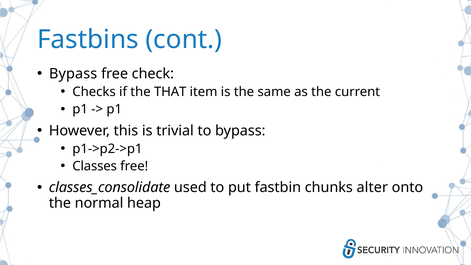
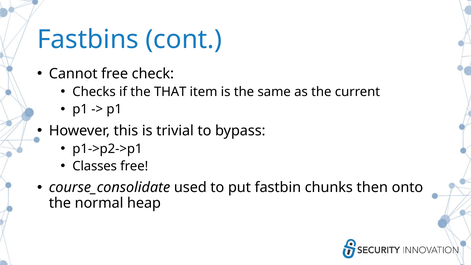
Bypass at (73, 74): Bypass -> Cannot
classes_consolidate: classes_consolidate -> course_consolidate
alter: alter -> then
